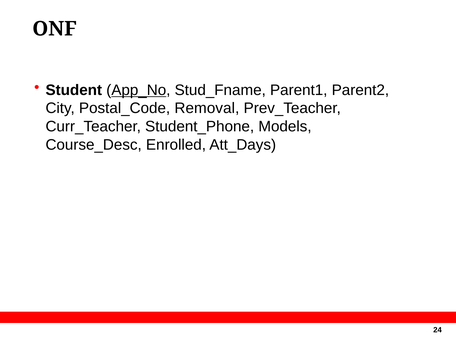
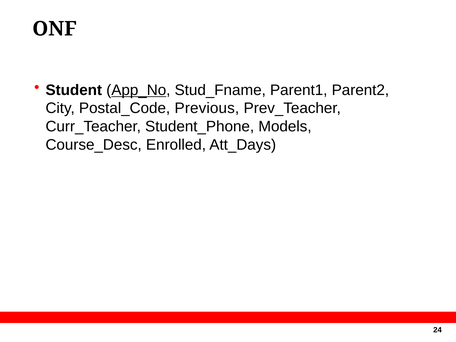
Removal: Removal -> Previous
